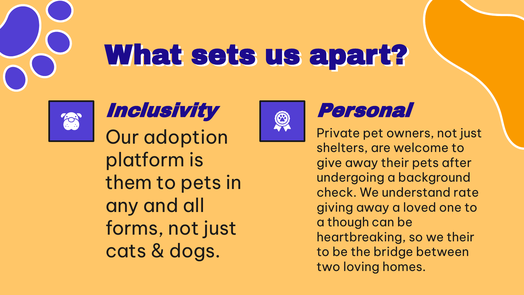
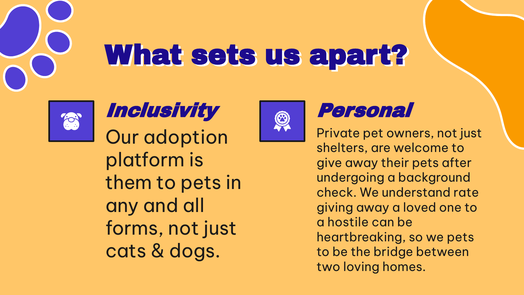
though: though -> hostile
we their: their -> pets
